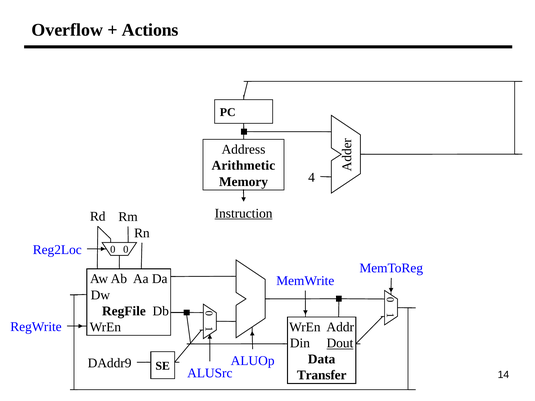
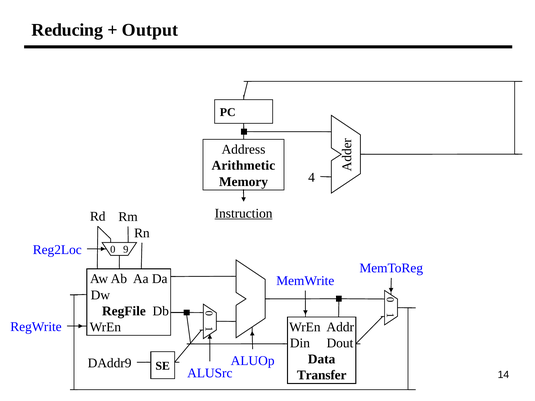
Overflow: Overflow -> Reducing
Actions: Actions -> Output
0 0: 0 -> 9
Dout underline: present -> none
